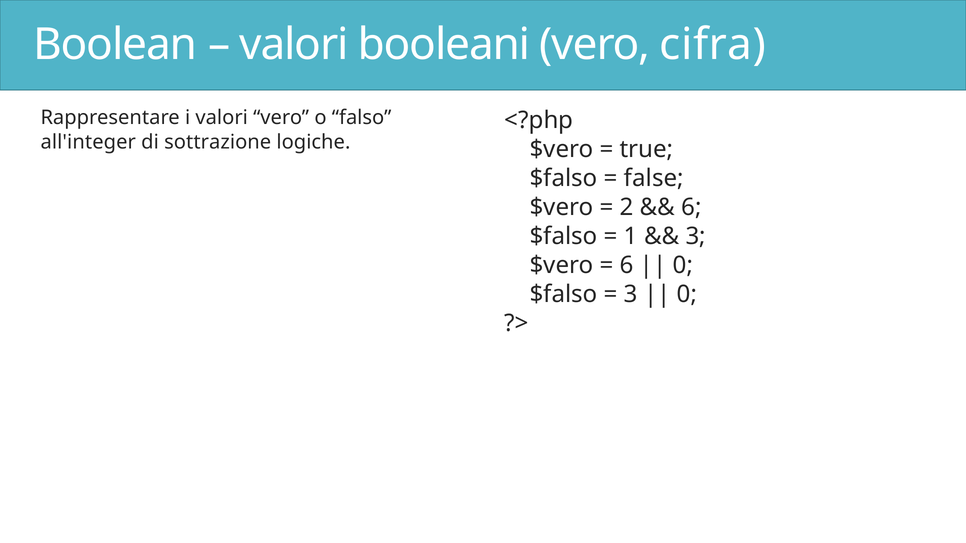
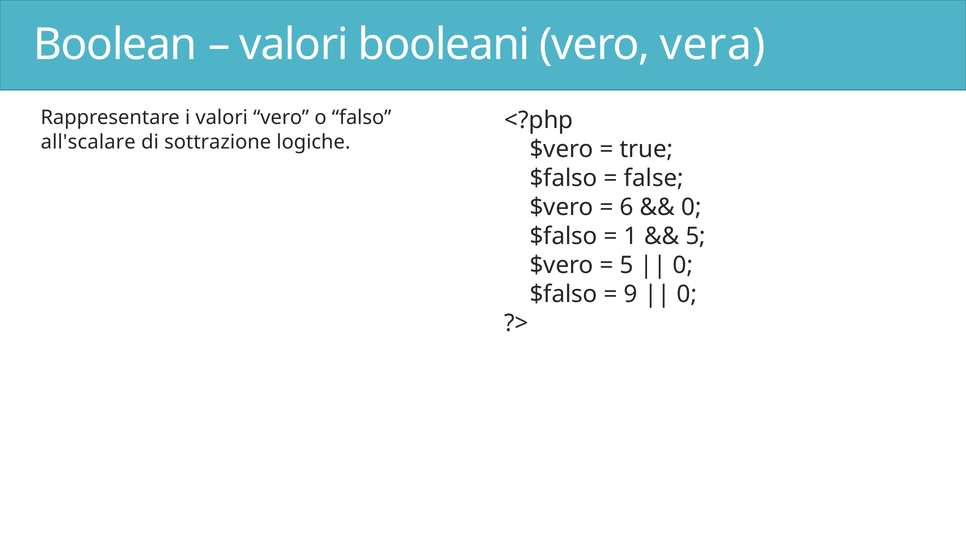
cifra: cifra -> vera
all'integer: all'integer -> all'scalare
2: 2 -> 6
6 at (692, 207): 6 -> 0
3 at (696, 236): 3 -> 5
6 at (627, 265): 6 -> 5
3 at (631, 294): 3 -> 9
